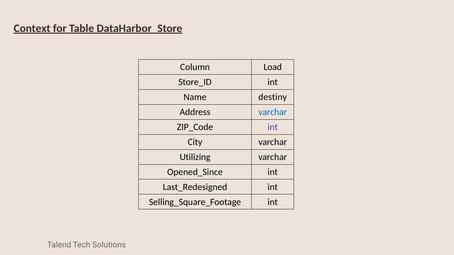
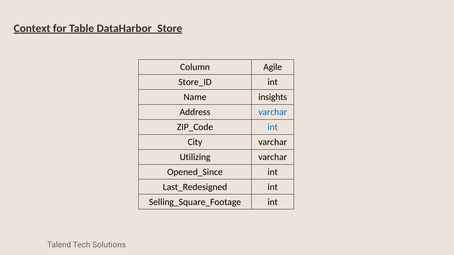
Load: Load -> Agile
destiny: destiny -> insights
int at (273, 127) colour: purple -> blue
